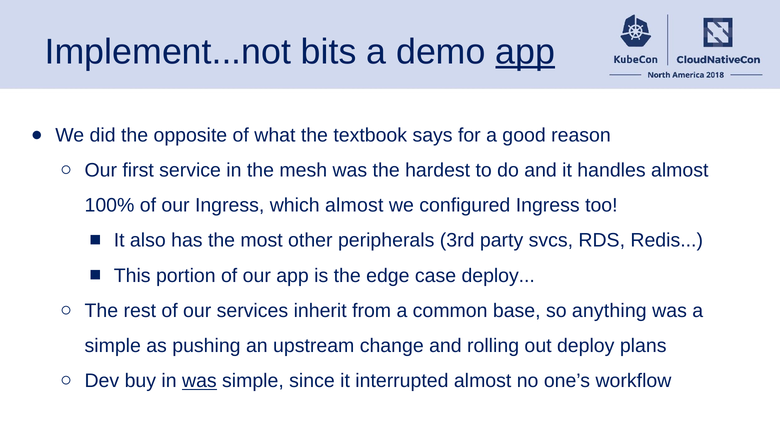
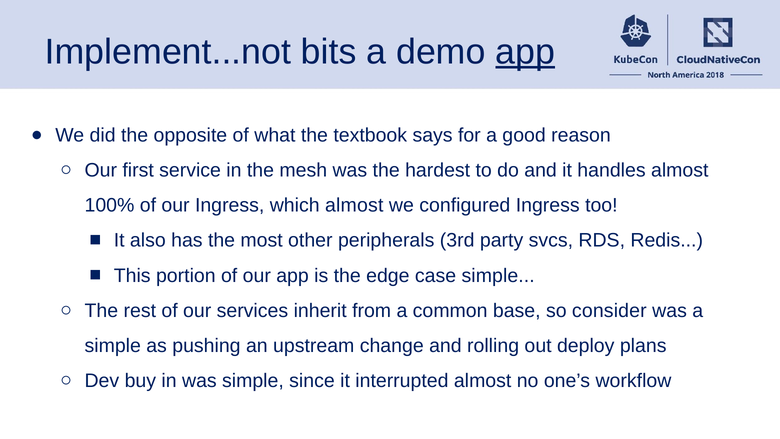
case deploy: deploy -> simple
anything: anything -> consider
was at (199, 381) underline: present -> none
